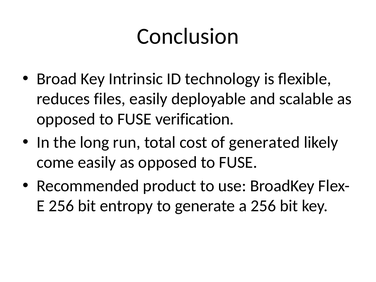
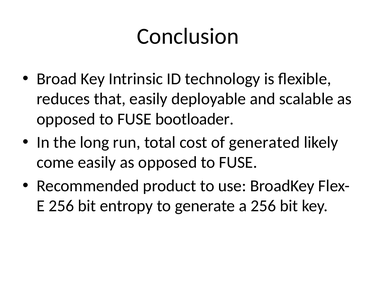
files: files -> that
verification: verification -> bootloader
